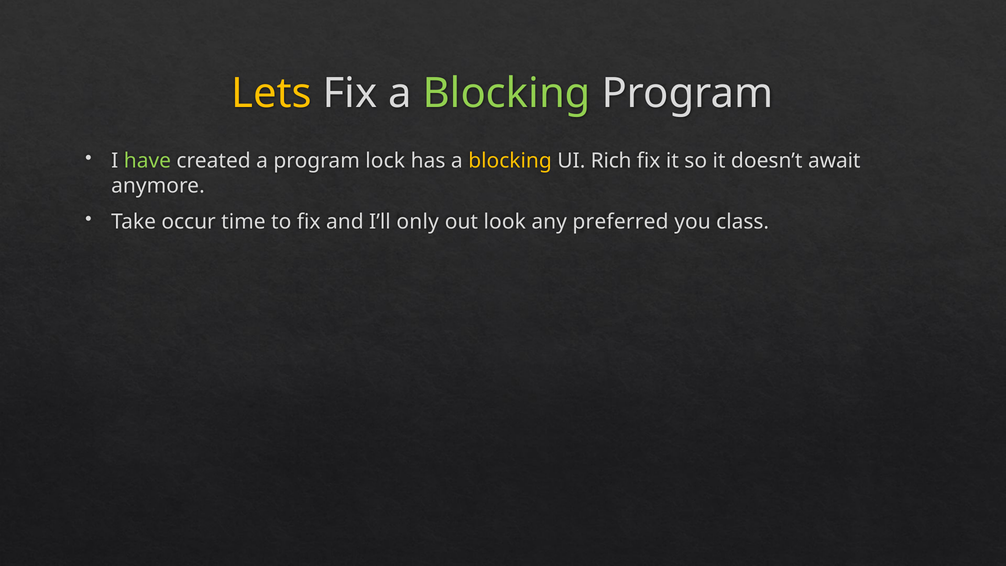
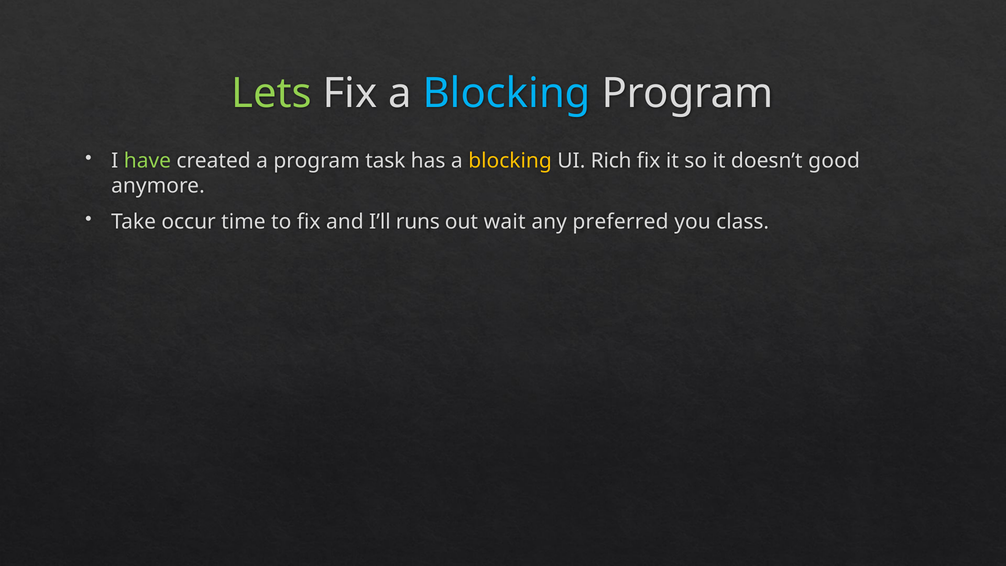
Lets colour: yellow -> light green
Blocking at (507, 93) colour: light green -> light blue
lock: lock -> task
await: await -> good
only: only -> runs
look: look -> wait
